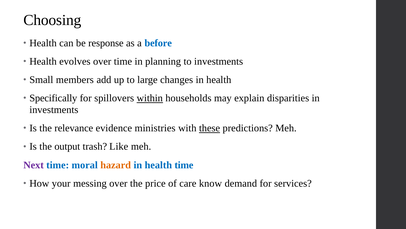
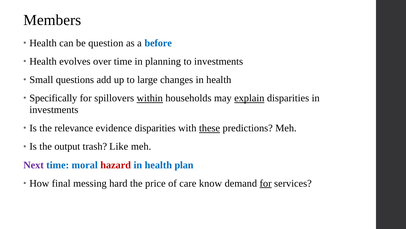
Choosing: Choosing -> Members
response: response -> question
members: members -> questions
explain underline: none -> present
evidence ministries: ministries -> disparities
hazard colour: orange -> red
health time: time -> plan
your: your -> final
messing over: over -> hard
for at (266, 183) underline: none -> present
